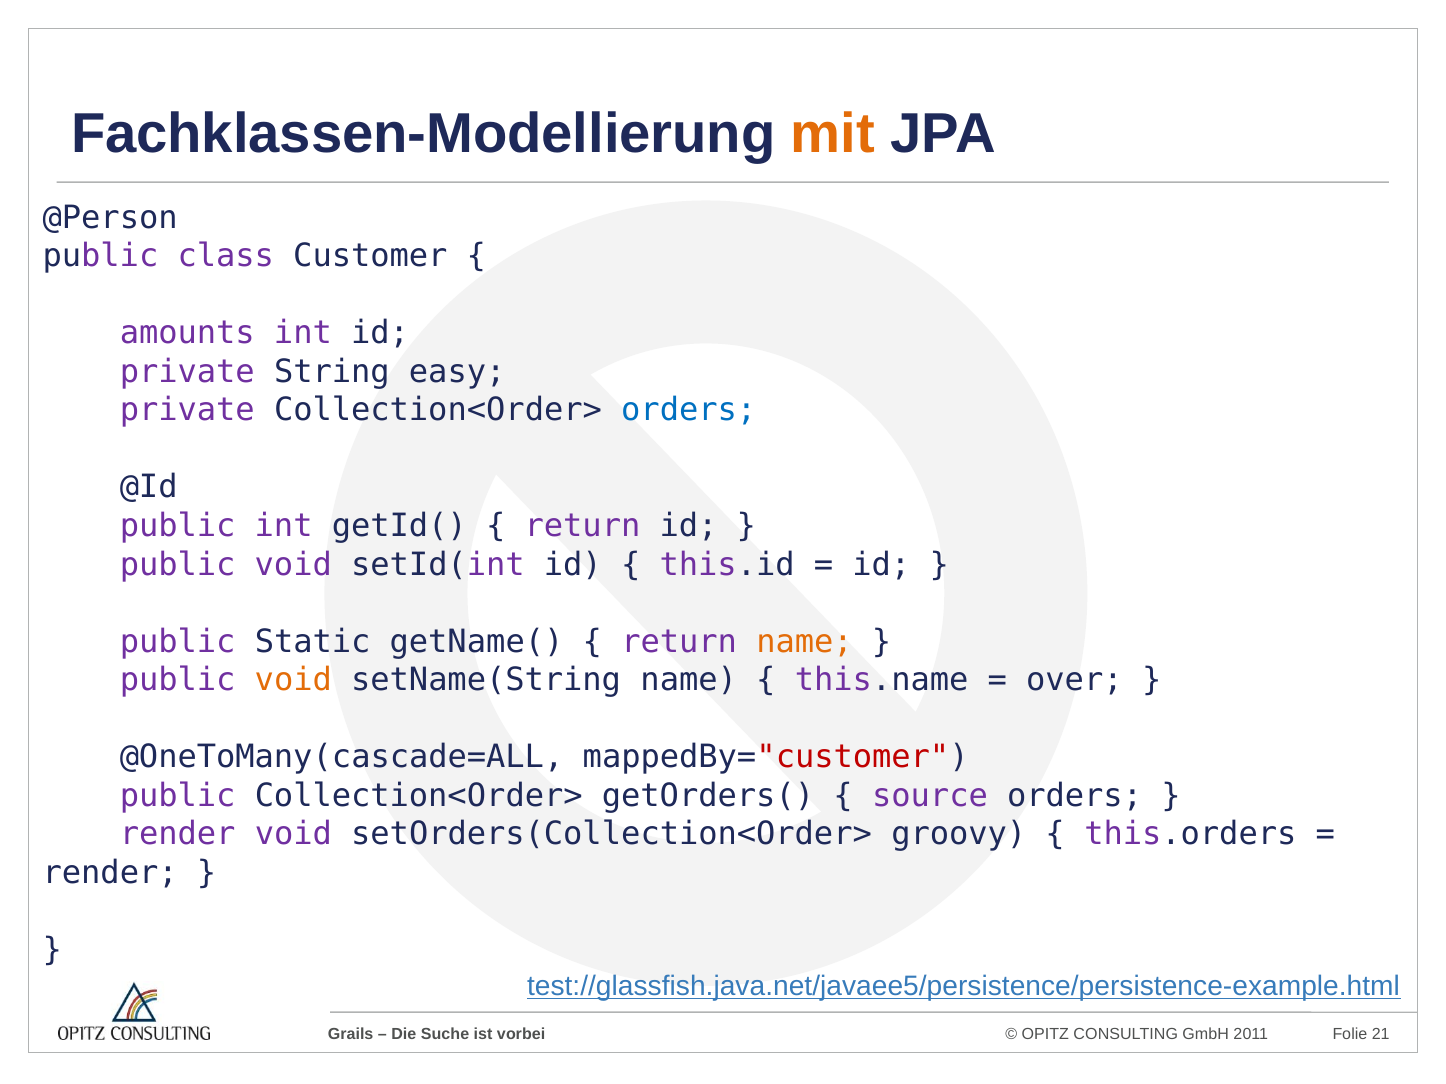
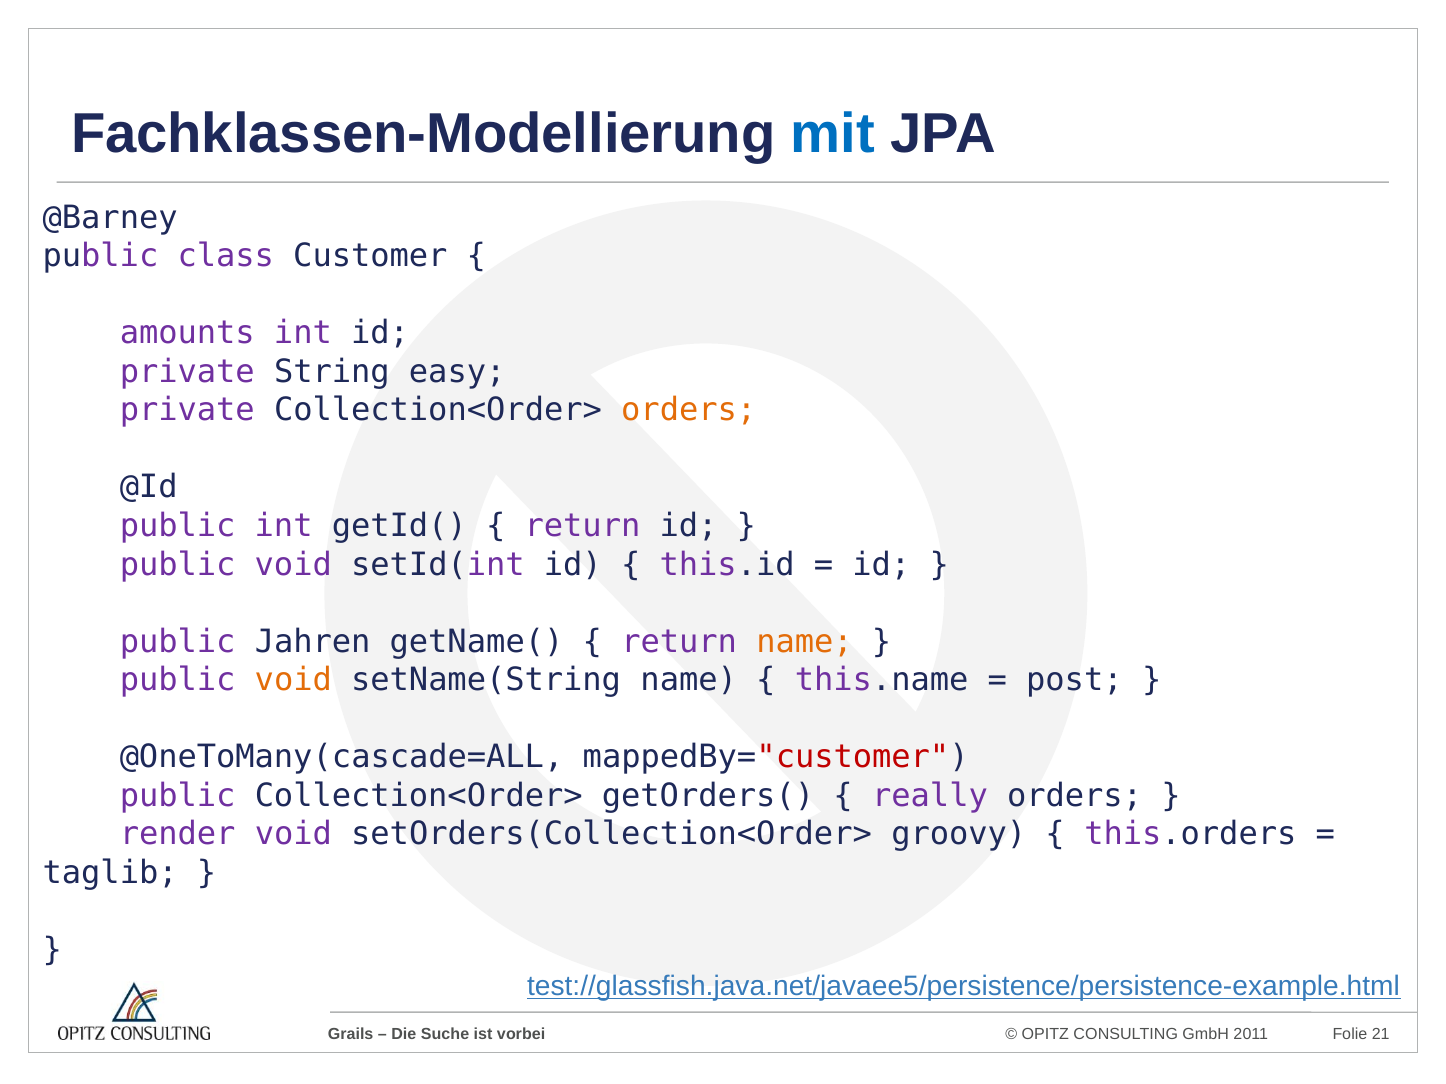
mit colour: orange -> blue
@Person: @Person -> @Barney
orders at (689, 411) colour: blue -> orange
Static: Static -> Jahren
over: over -> post
source: source -> really
render at (110, 873): render -> taglib
